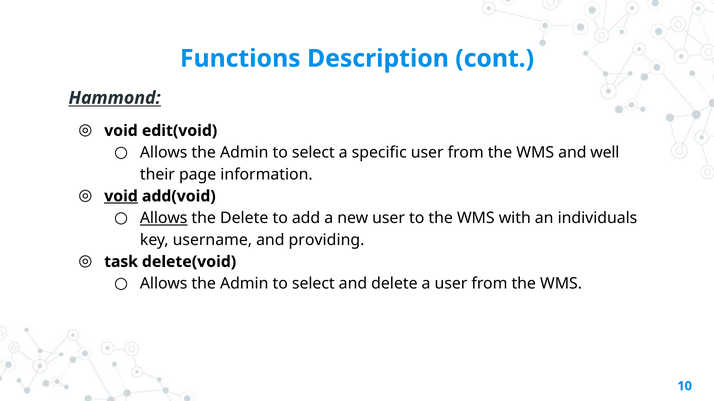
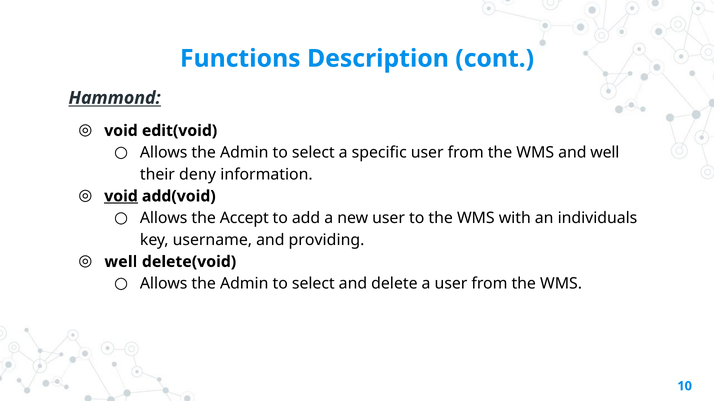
page: page -> deny
Allows at (164, 218) underline: present -> none
the Delete: Delete -> Accept
task at (121, 262): task -> well
